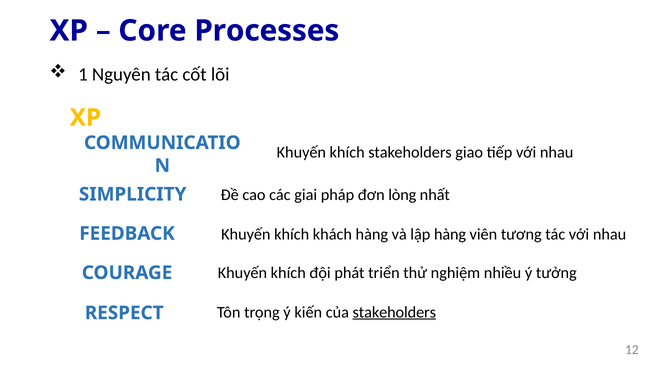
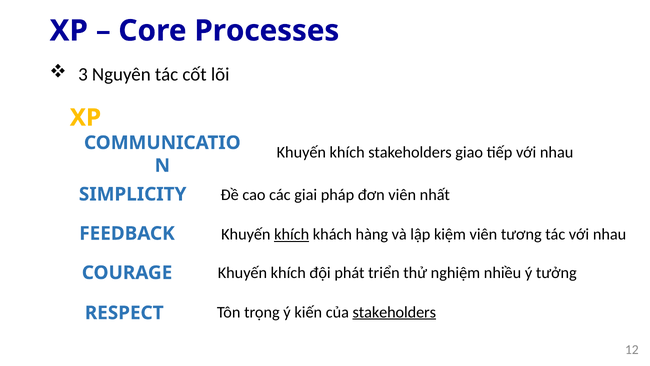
1: 1 -> 3
đơn lòng: lòng -> viên
khích at (292, 234) underline: none -> present
lập hàng: hàng -> kiệm
